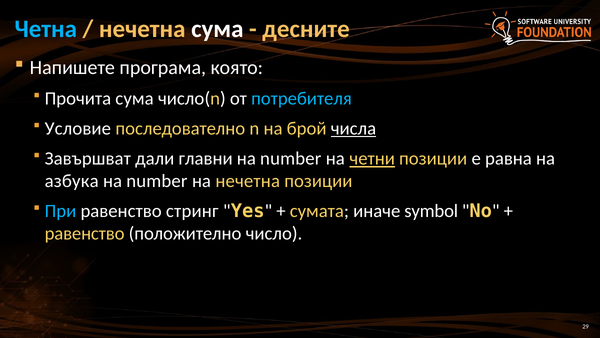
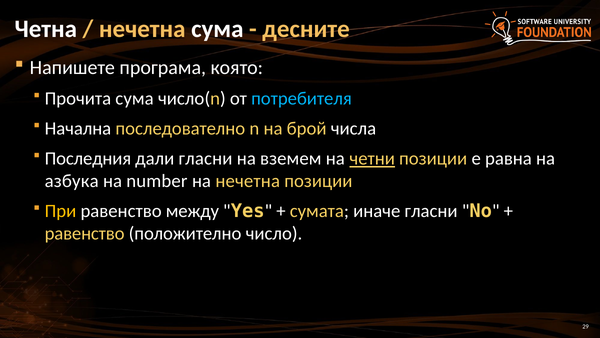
Четна colour: light blue -> white
Условие: Условие -> Начална
числа underline: present -> none
Завършват: Завършват -> Последния
дали главни: главни -> гласни
number at (291, 158): number -> вземем
При colour: light blue -> yellow
стринг: стринг -> между
иначе symbol: symbol -> гласни
